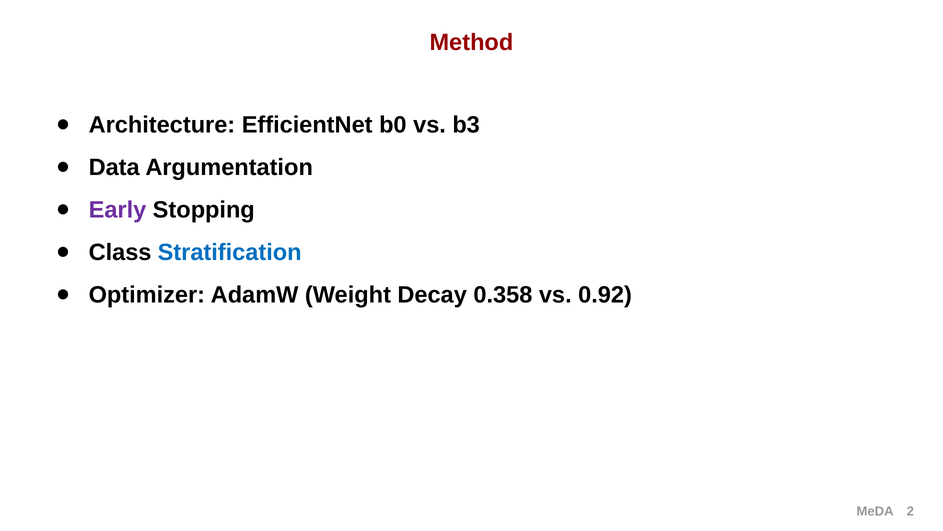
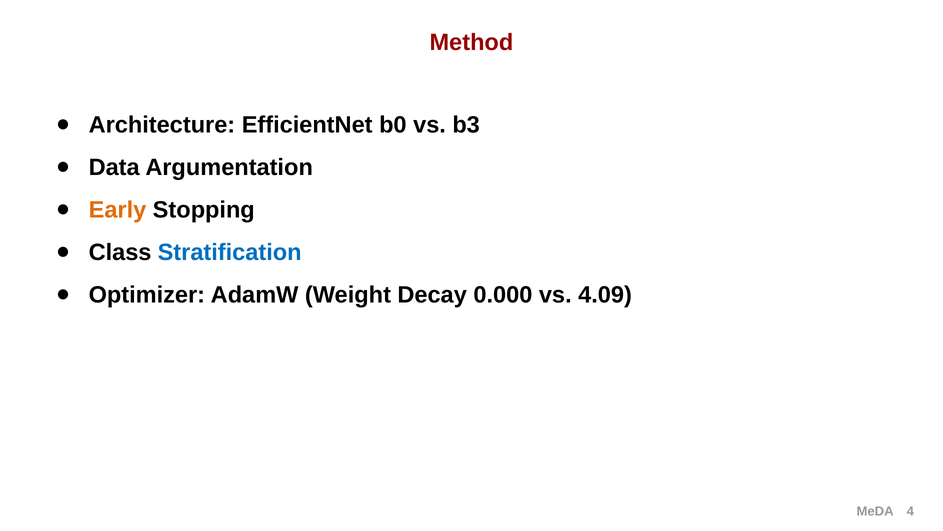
Early colour: purple -> orange
0.358: 0.358 -> 0.000
0.92: 0.92 -> 4.09
2: 2 -> 4
